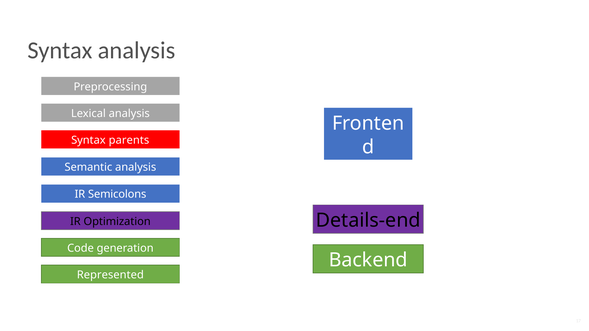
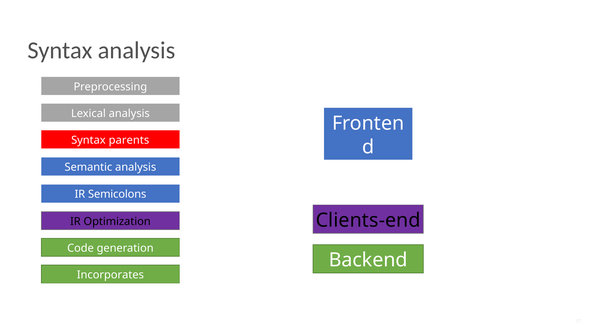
Details-end: Details-end -> Clients-end
Represented: Represented -> Incorporates
